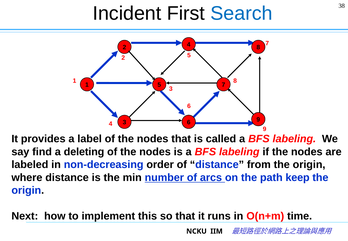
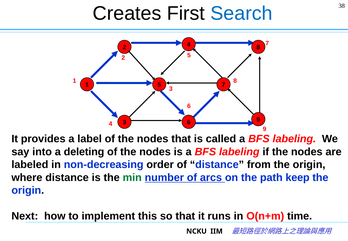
Incident: Incident -> Creates
find: find -> into
min colour: black -> green
